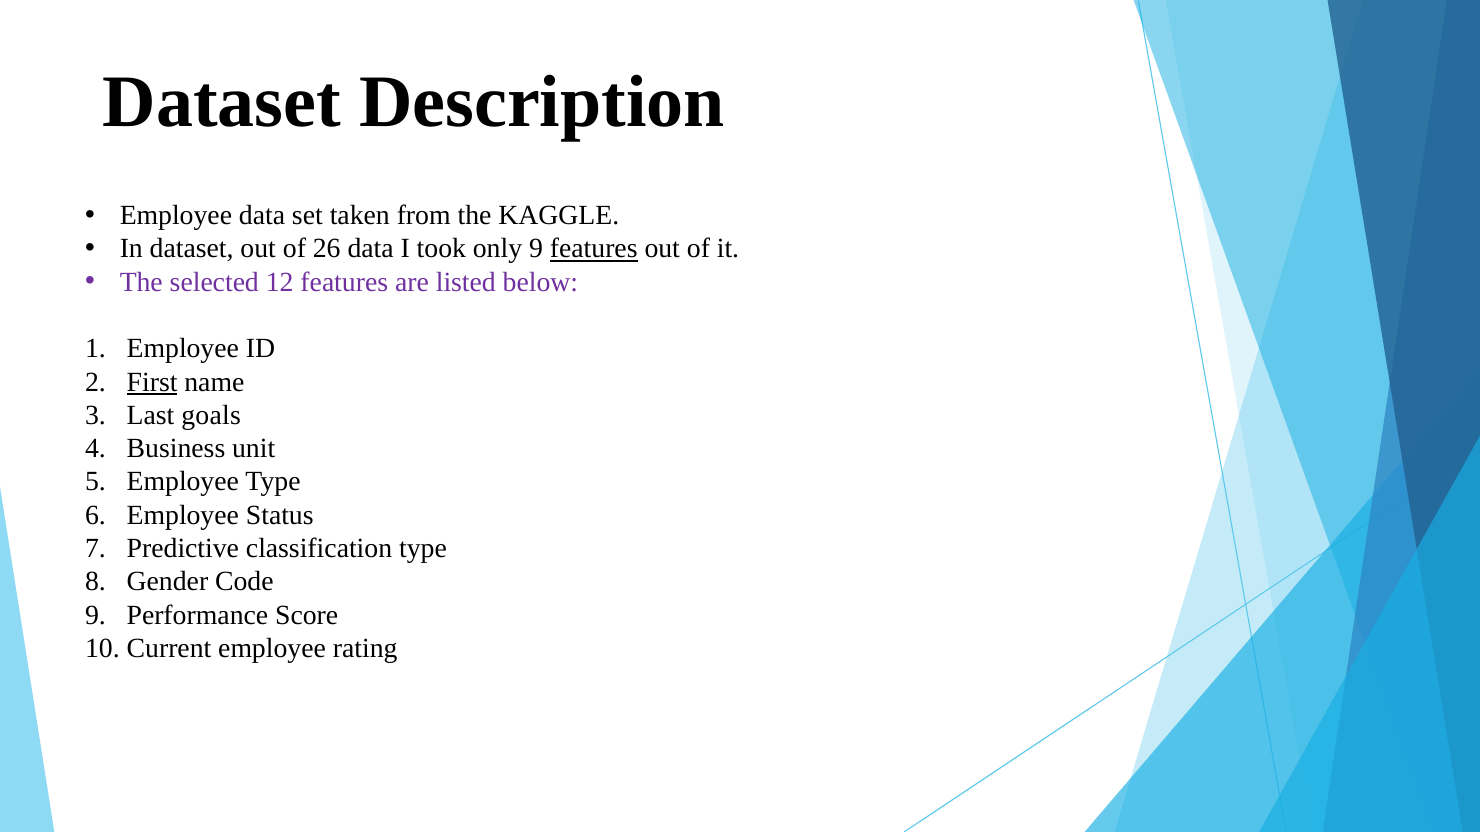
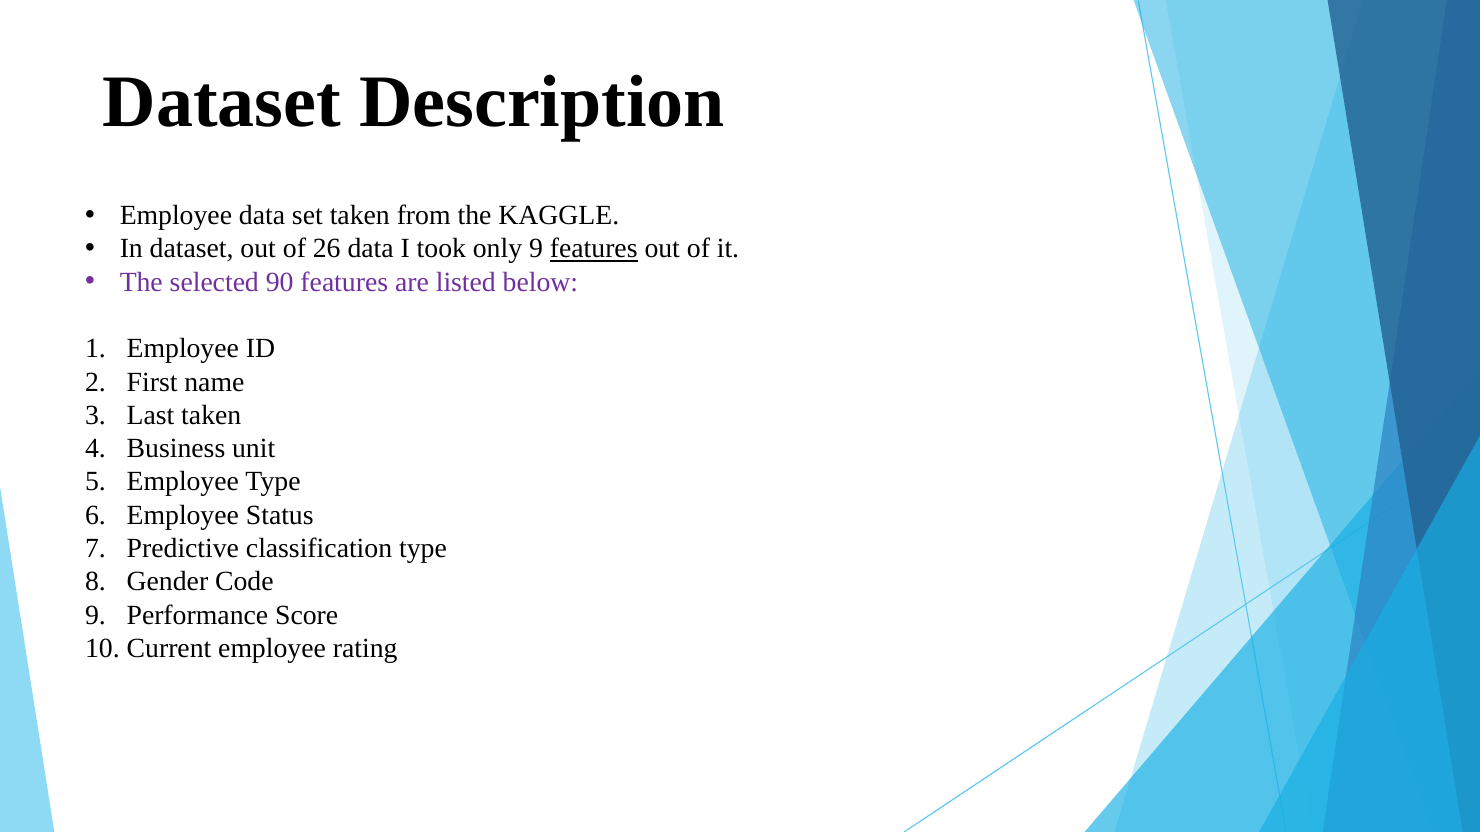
12: 12 -> 90
First underline: present -> none
Last goals: goals -> taken
